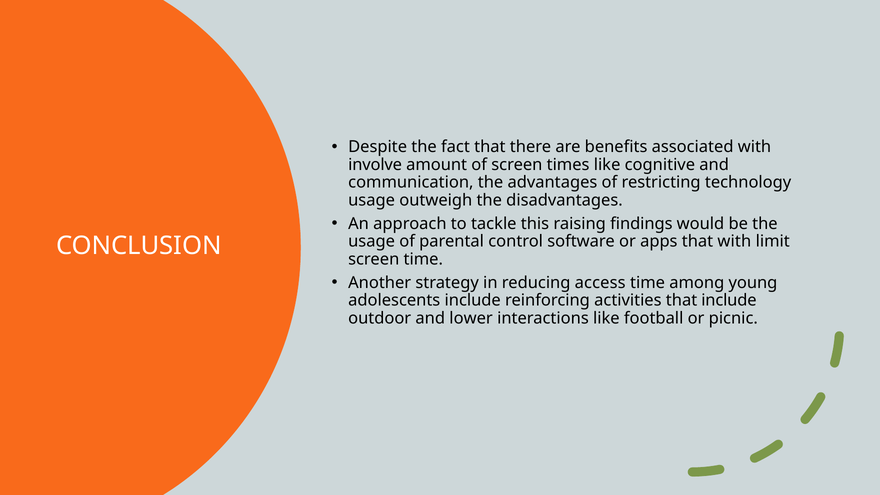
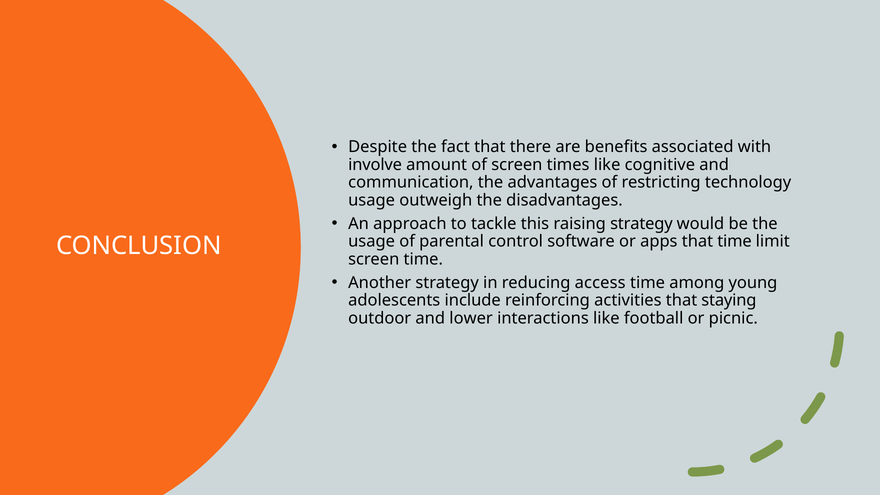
raising findings: findings -> strategy
that with: with -> time
that include: include -> staying
